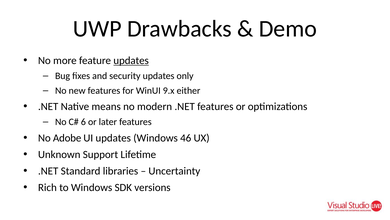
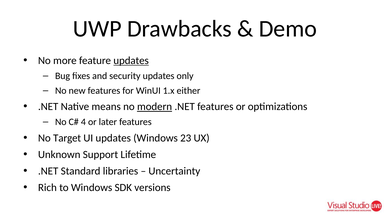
9.x: 9.x -> 1.x
modern underline: none -> present
6: 6 -> 4
Adobe: Adobe -> Target
46: 46 -> 23
